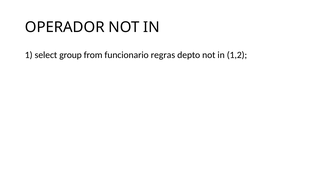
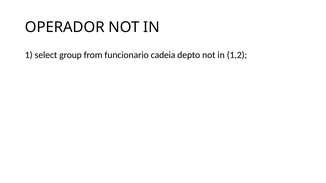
regras: regras -> cadeia
